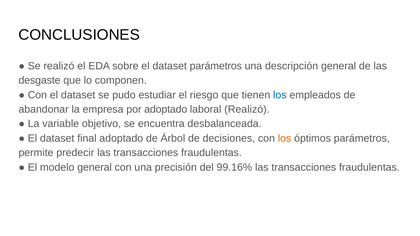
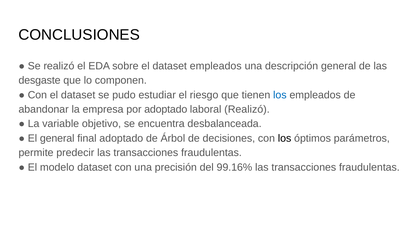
dataset parámetros: parámetros -> empleados
dataset at (57, 138): dataset -> general
los at (285, 138) colour: orange -> black
modelo general: general -> dataset
